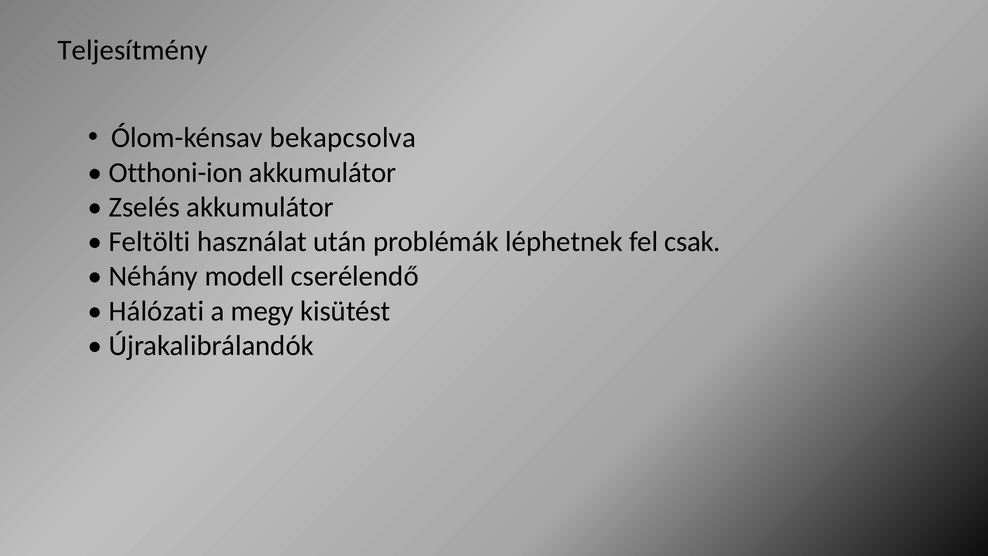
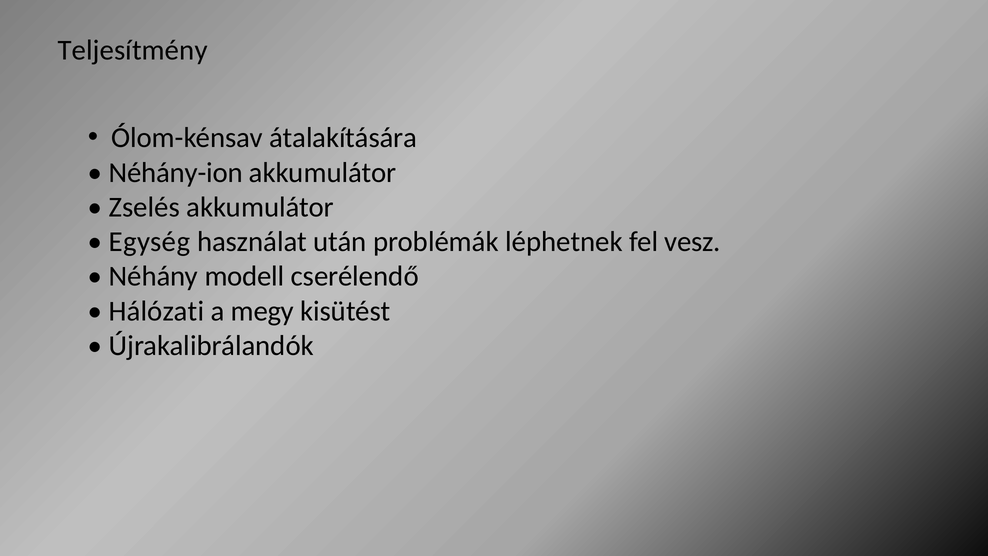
bekapcsolva: bekapcsolva -> átalakítására
Otthoni-ion: Otthoni-ion -> Néhány-ion
Feltölti: Feltölti -> Egység
csak: csak -> vesz
